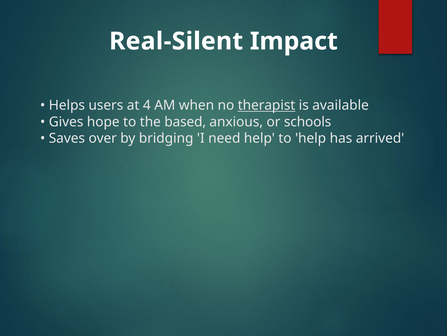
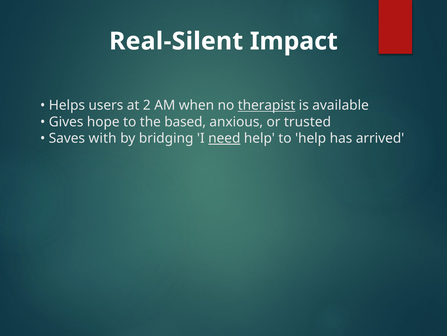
4: 4 -> 2
schools: schools -> trusted
over: over -> with
need underline: none -> present
